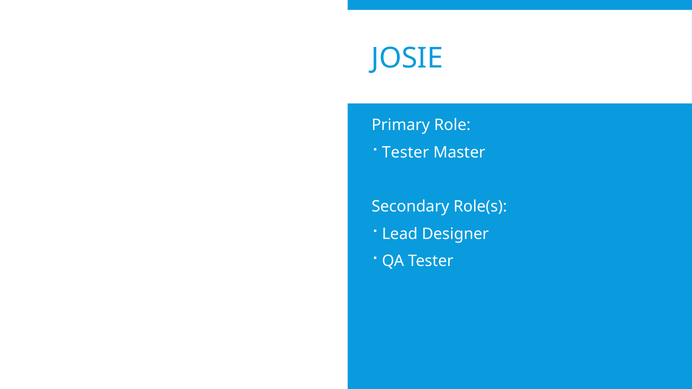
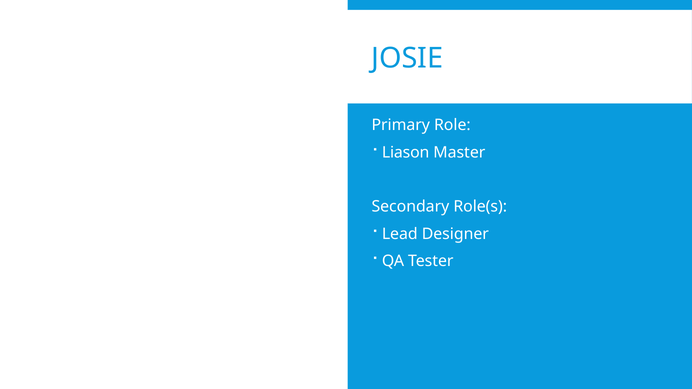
Tester at (406, 152): Tester -> Liason
